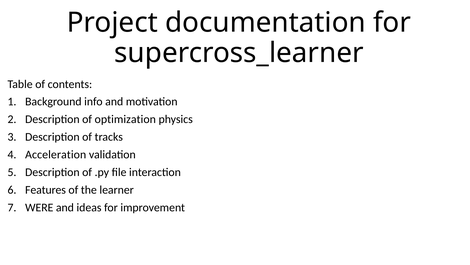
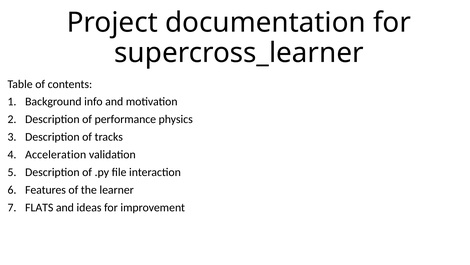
optimization: optimization -> performance
WERE: WERE -> FLATS
